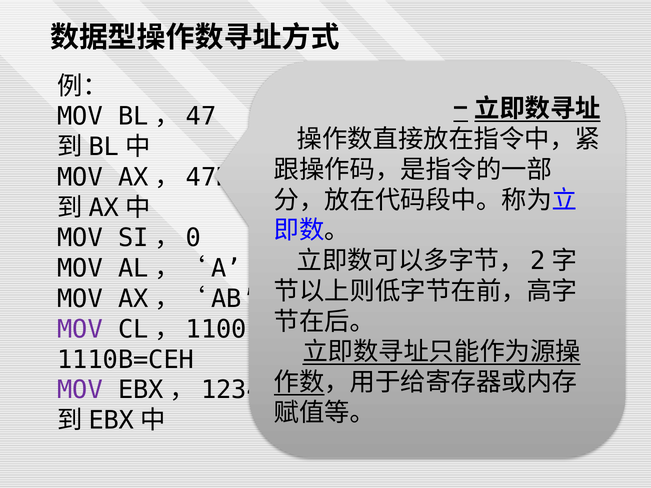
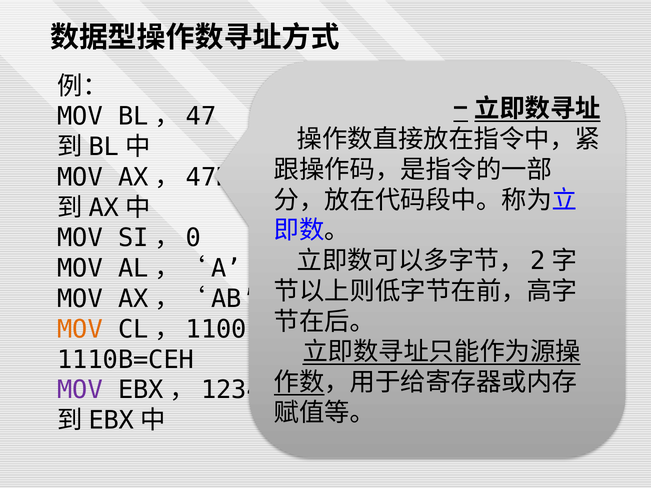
MOV at (80, 329) colour: purple -> orange
